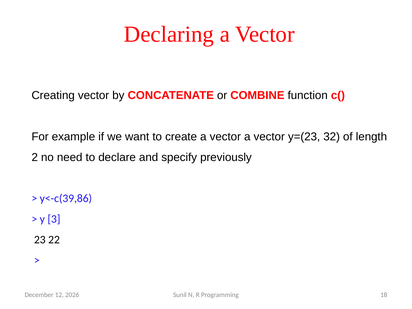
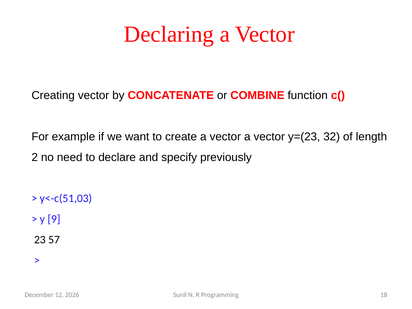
y<-c(39,86: y<-c(39,86 -> y<-c(51,03
3: 3 -> 9
22: 22 -> 57
